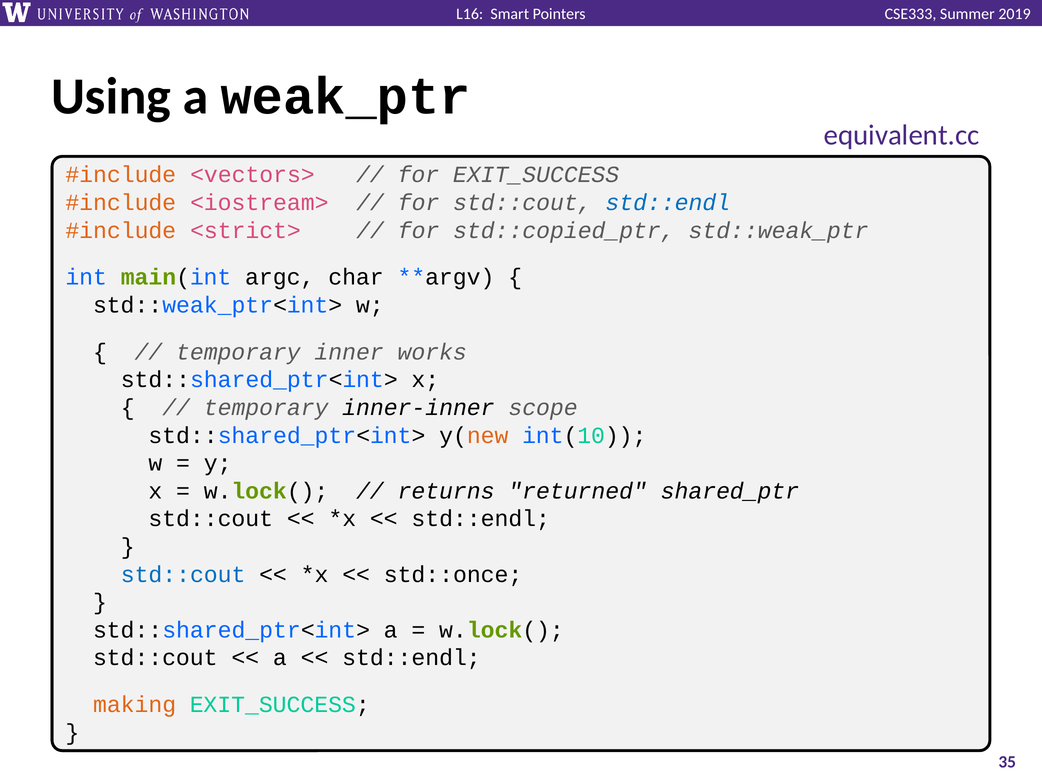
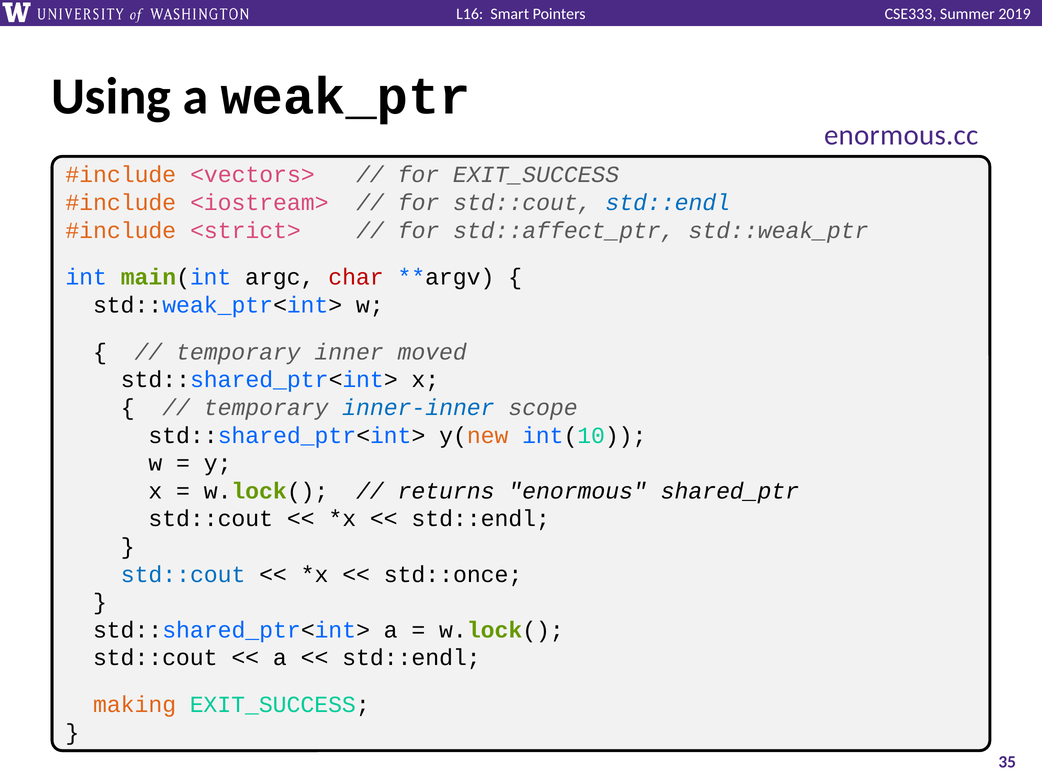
equivalent.cc: equivalent.cc -> enormous.cc
std::copied_ptr: std::copied_ptr -> std::affect_ptr
char colour: black -> red
works: works -> moved
inner-inner colour: black -> blue
returned: returned -> enormous
